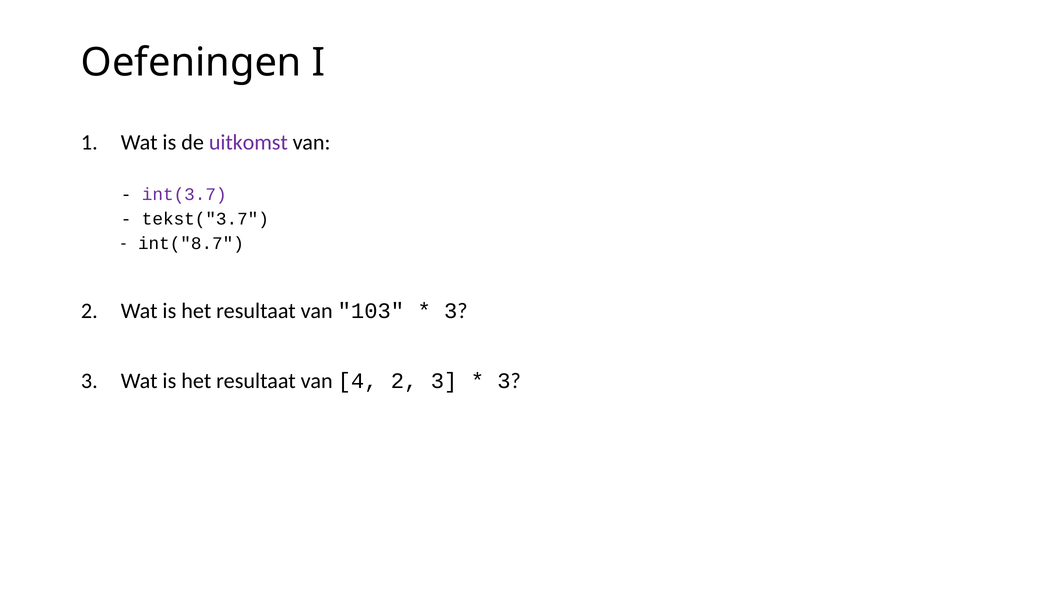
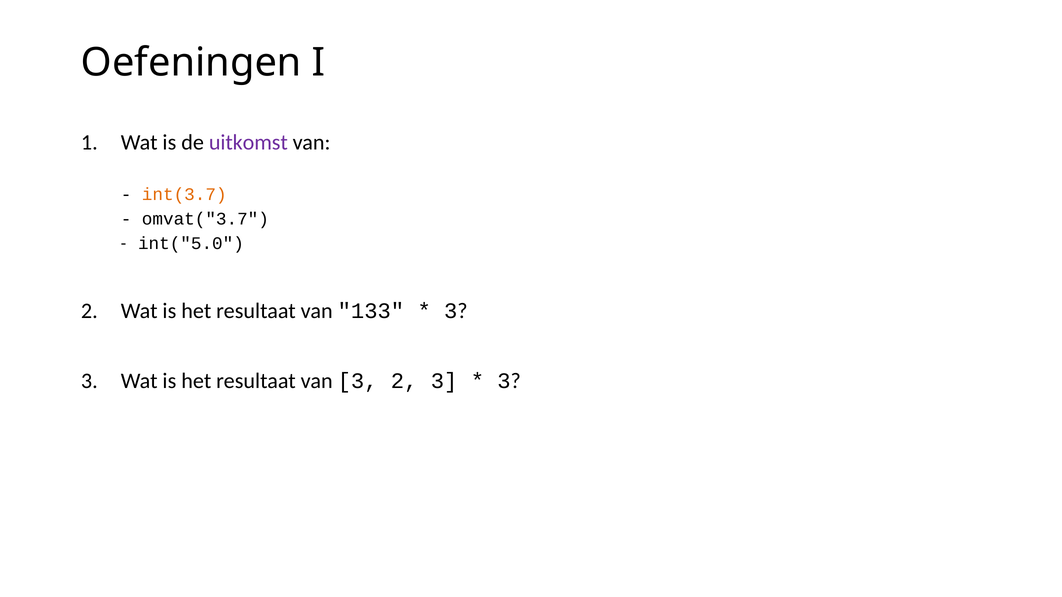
int(3.7 colour: purple -> orange
tekst("3.7: tekst("3.7 -> omvat("3.7
int("8.7: int("8.7 -> int("5.0
103: 103 -> 133
van 4: 4 -> 3
